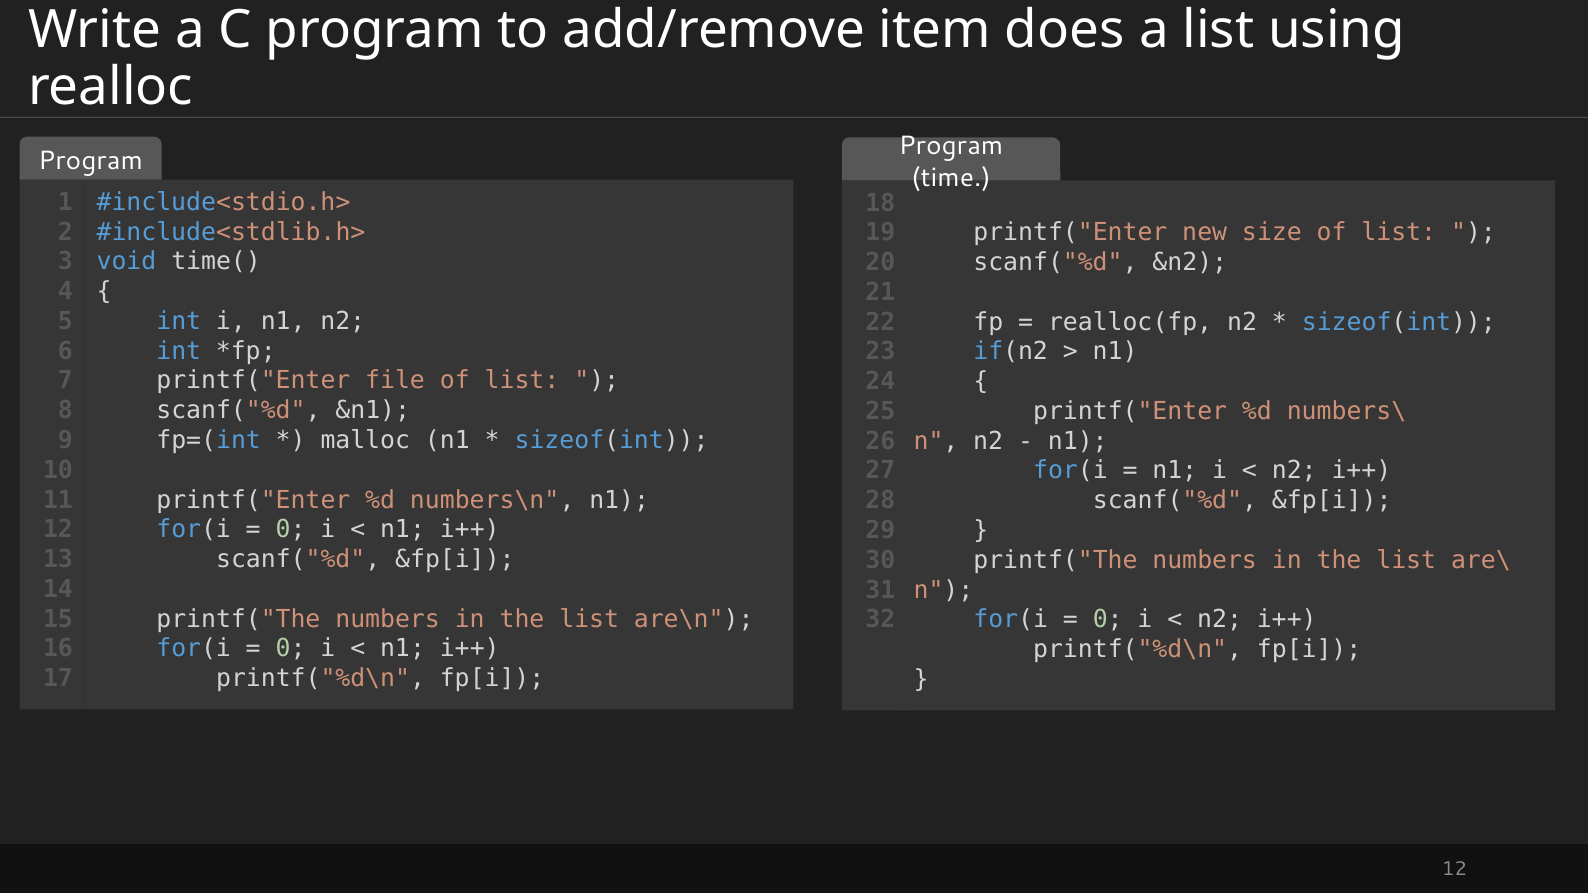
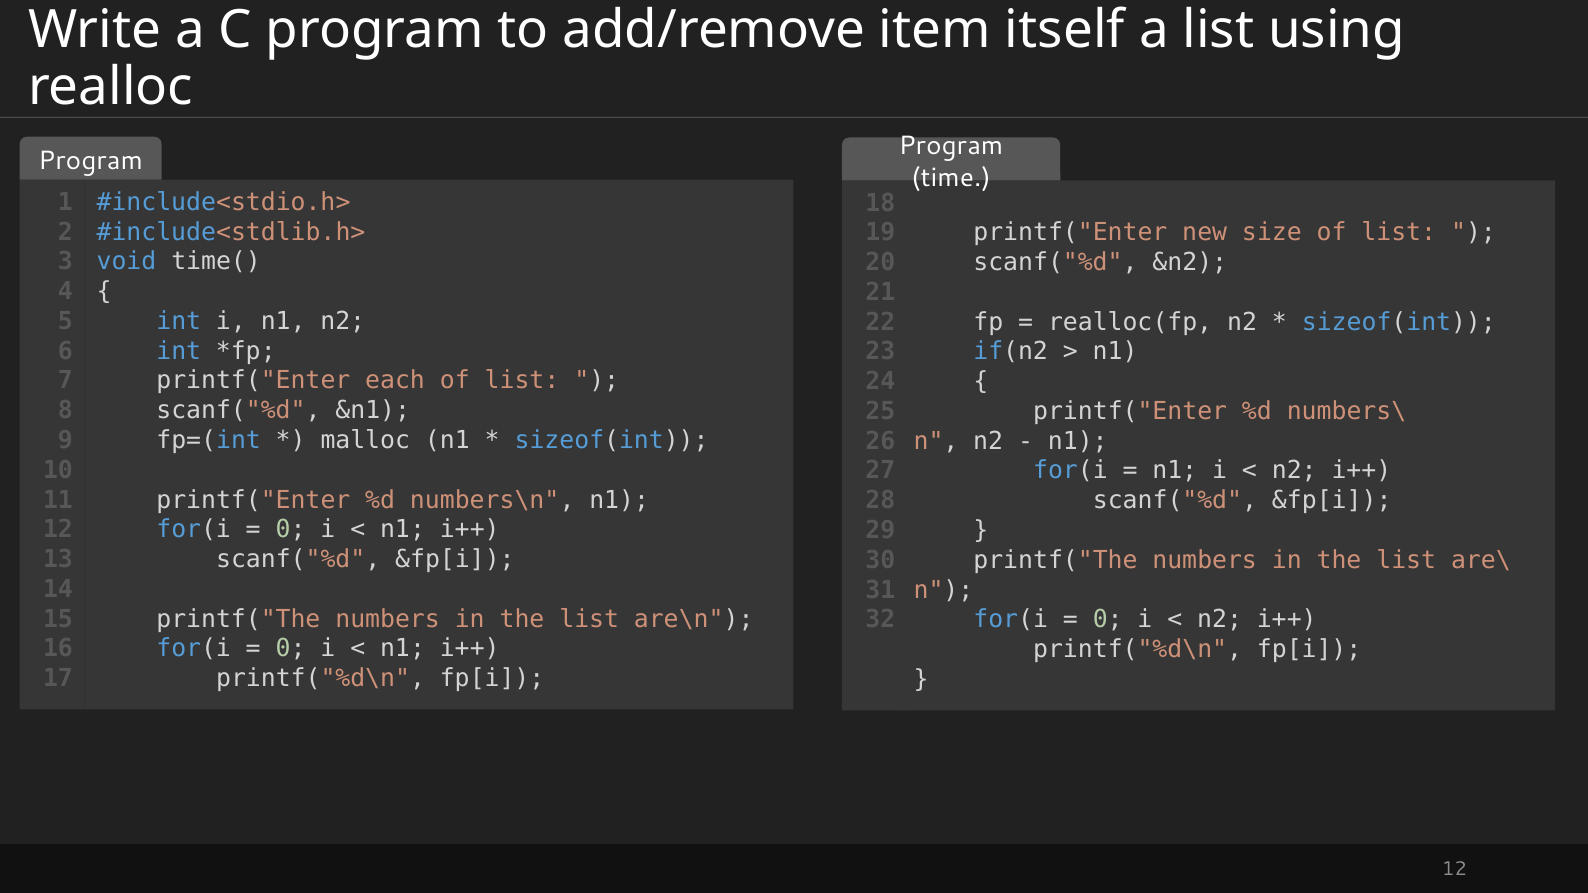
does: does -> itself
file: file -> each
